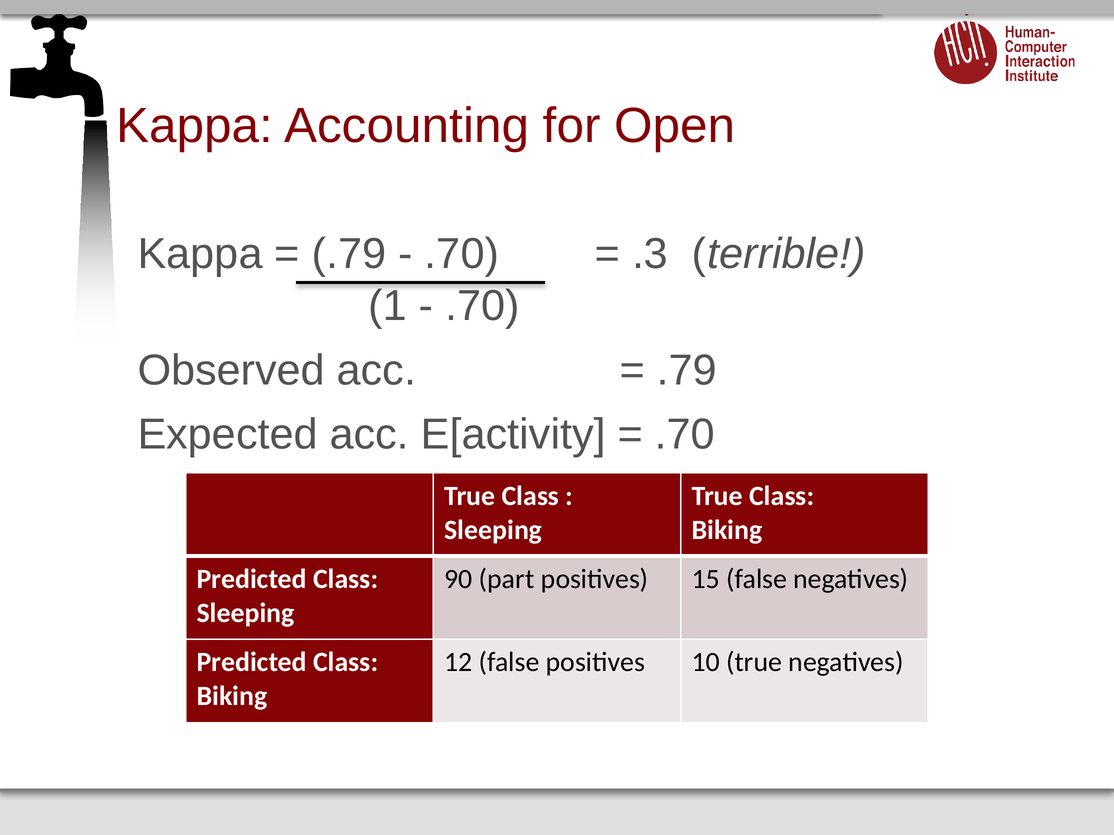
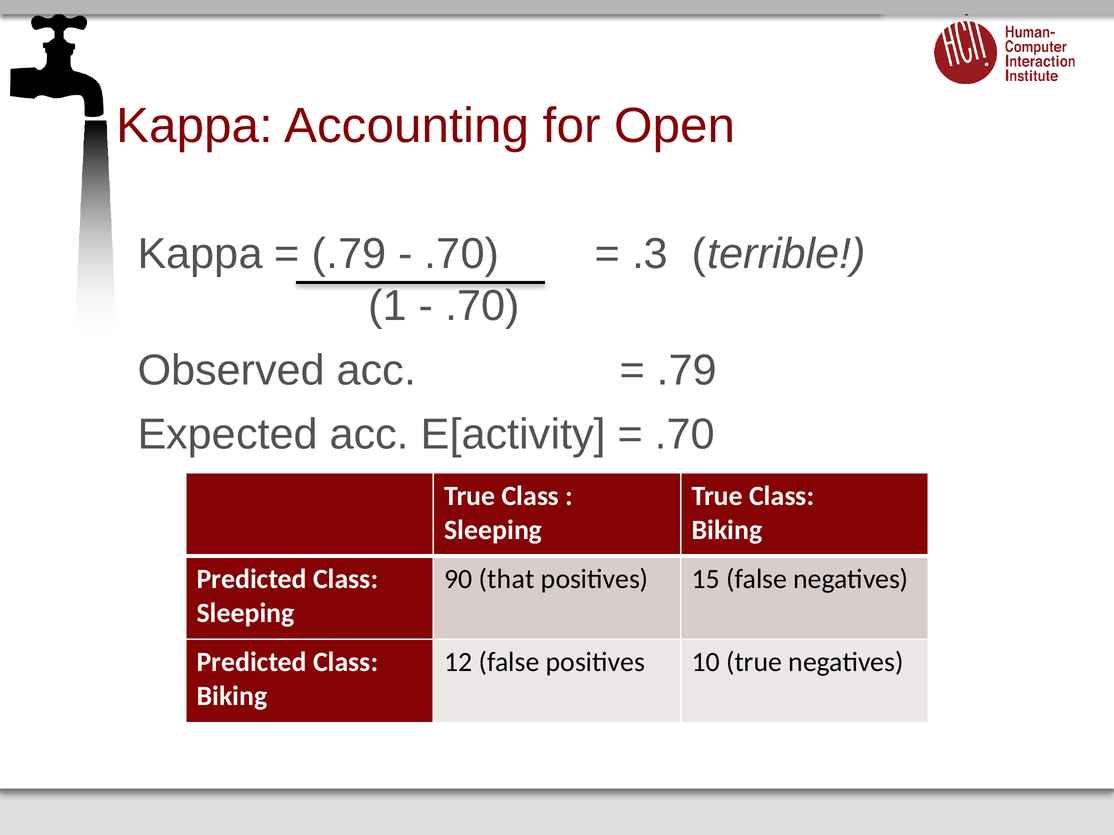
part: part -> that
